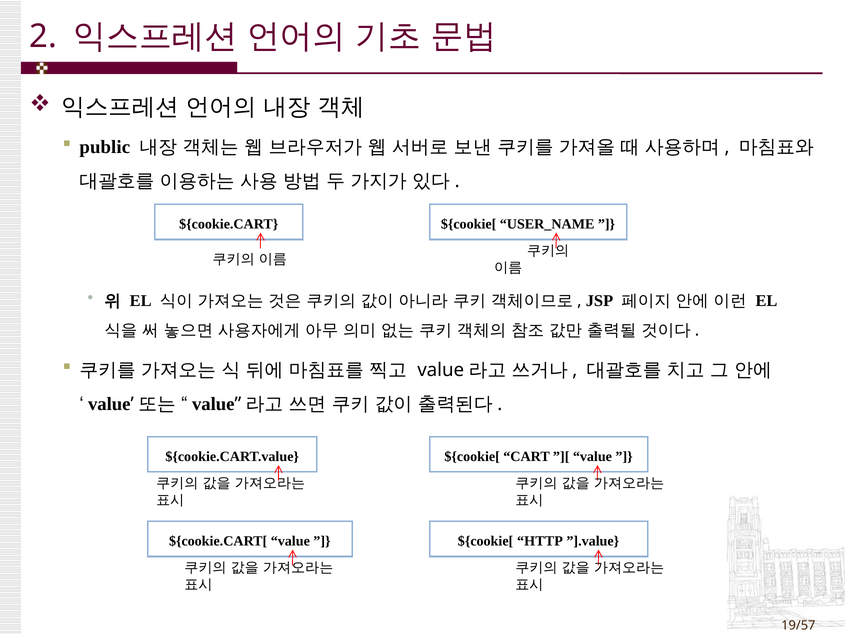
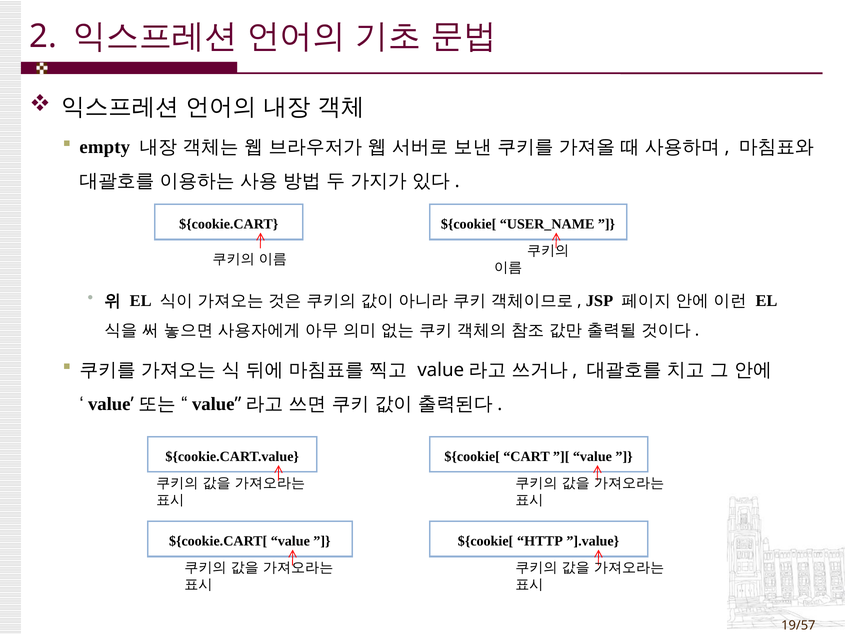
public: public -> empty
